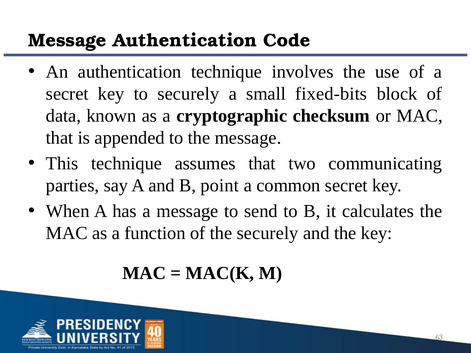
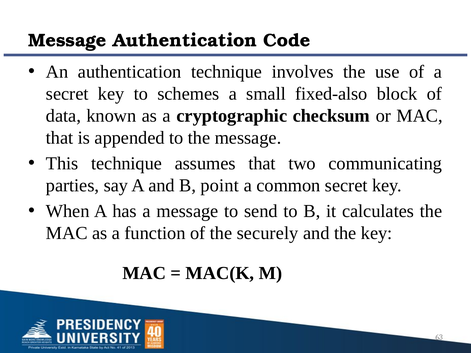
to securely: securely -> schemes
fixed-bits: fixed-bits -> fixed-also
